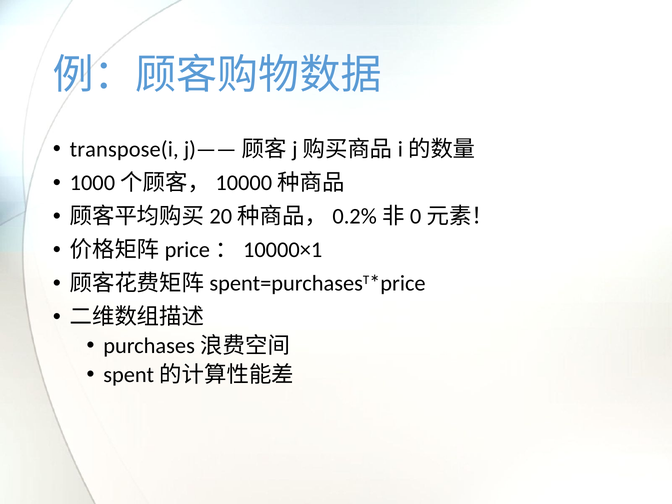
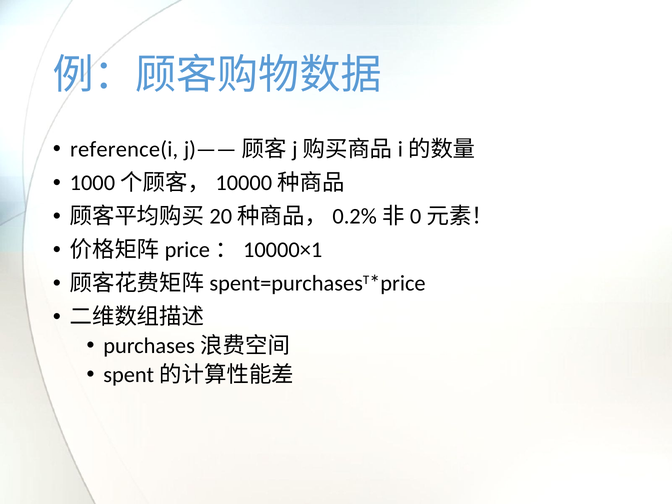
transpose(i: transpose(i -> reference(i
